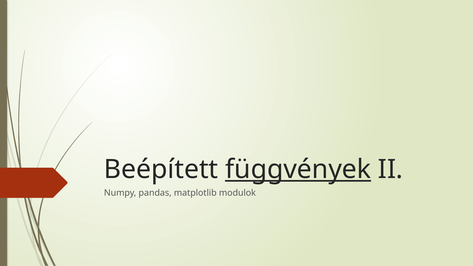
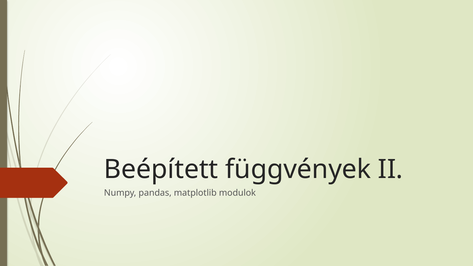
függvények underline: present -> none
